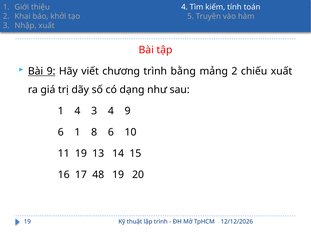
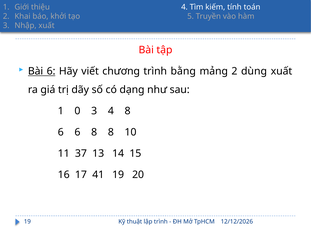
Bài 9: 9 -> 6
chiếu: chiếu -> dùng
1 4: 4 -> 0
4 9: 9 -> 8
6 1: 1 -> 6
8 6: 6 -> 8
11 19: 19 -> 37
48: 48 -> 41
